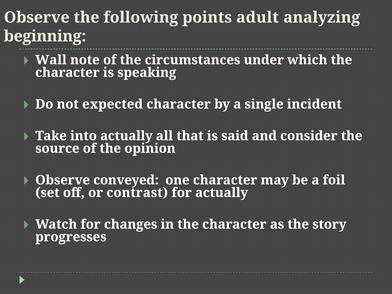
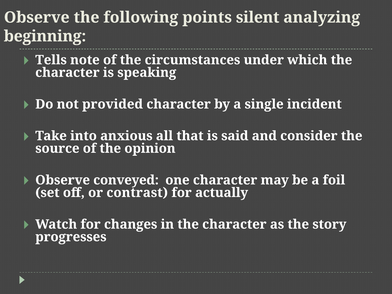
adult: adult -> silent
Wall: Wall -> Tells
expected: expected -> provided
into actually: actually -> anxious
